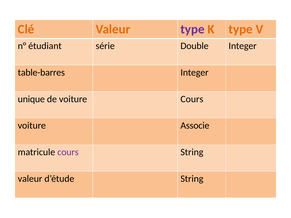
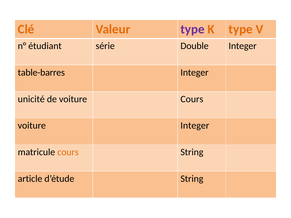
unique: unique -> unicité
voiture Associe: Associe -> Integer
cours at (68, 152) colour: purple -> orange
valeur at (30, 179): valeur -> article
